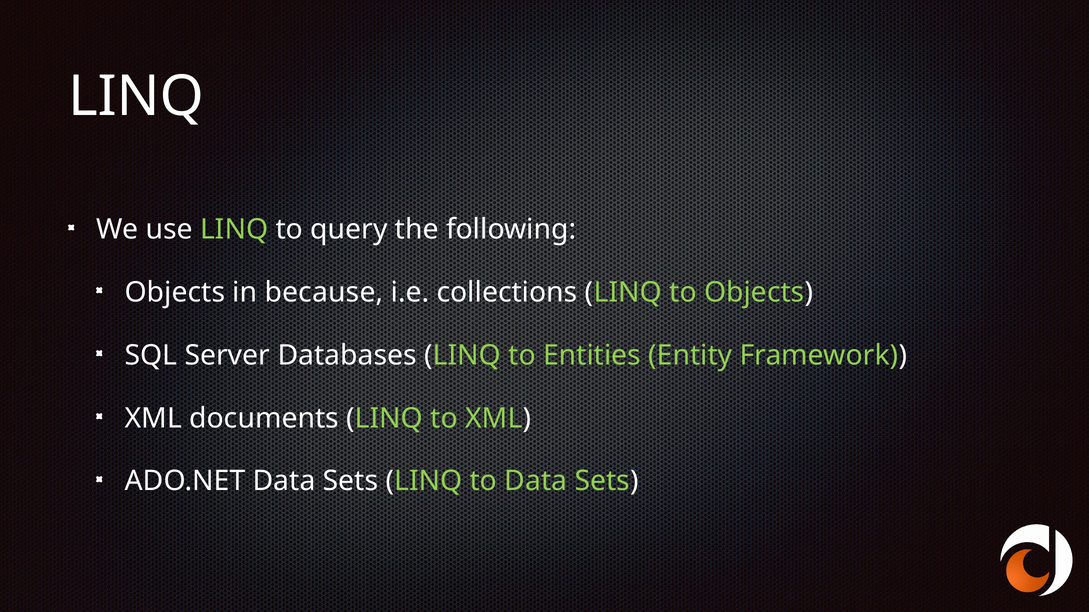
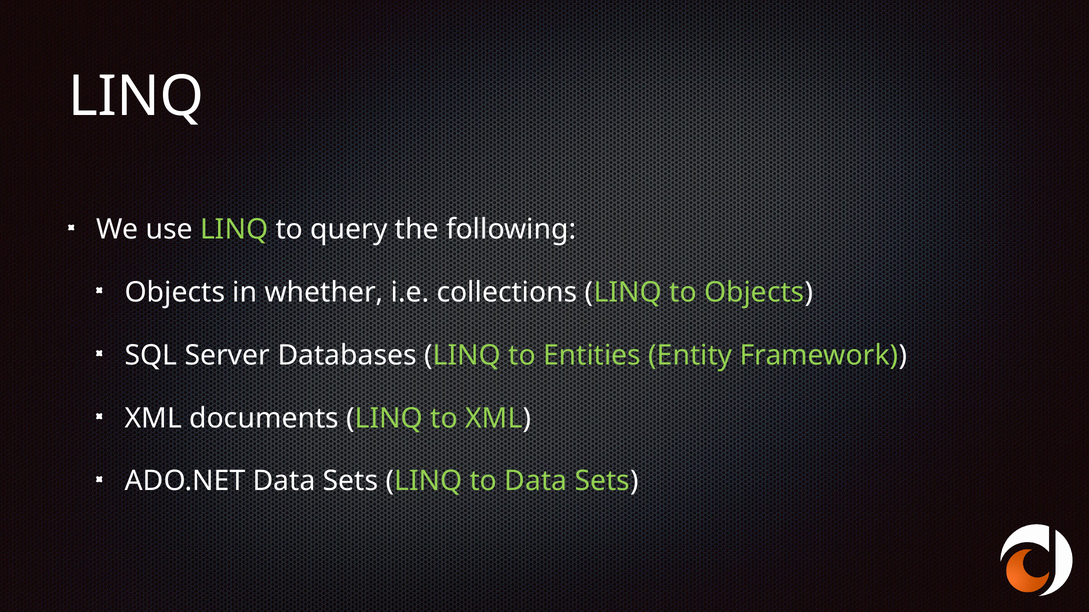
because: because -> whether
